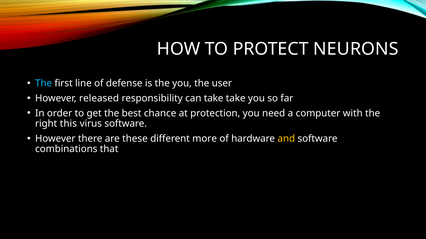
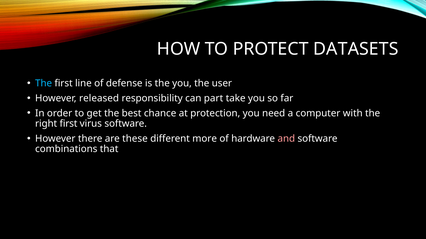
NEURONS: NEURONS -> DATASETS
can take: take -> part
right this: this -> first
and colour: yellow -> pink
